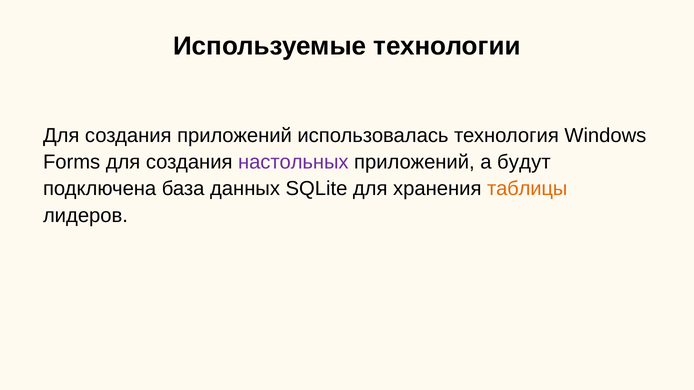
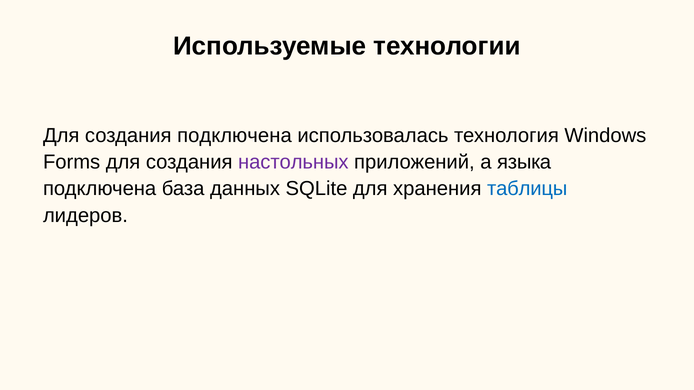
создания приложений: приложений -> подключена
будут: будут -> языка
таблицы colour: orange -> blue
